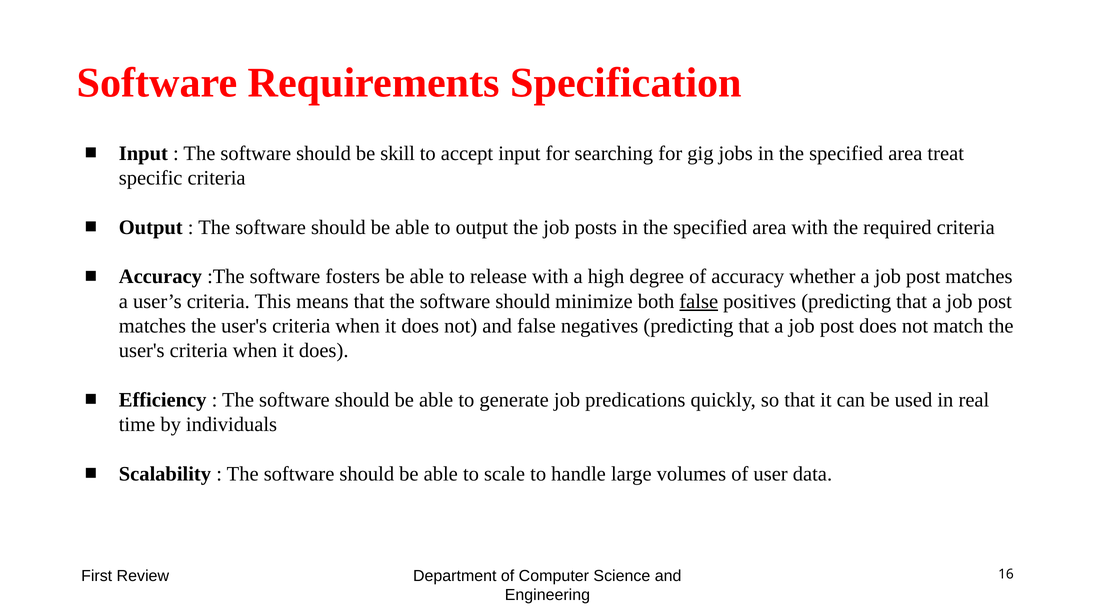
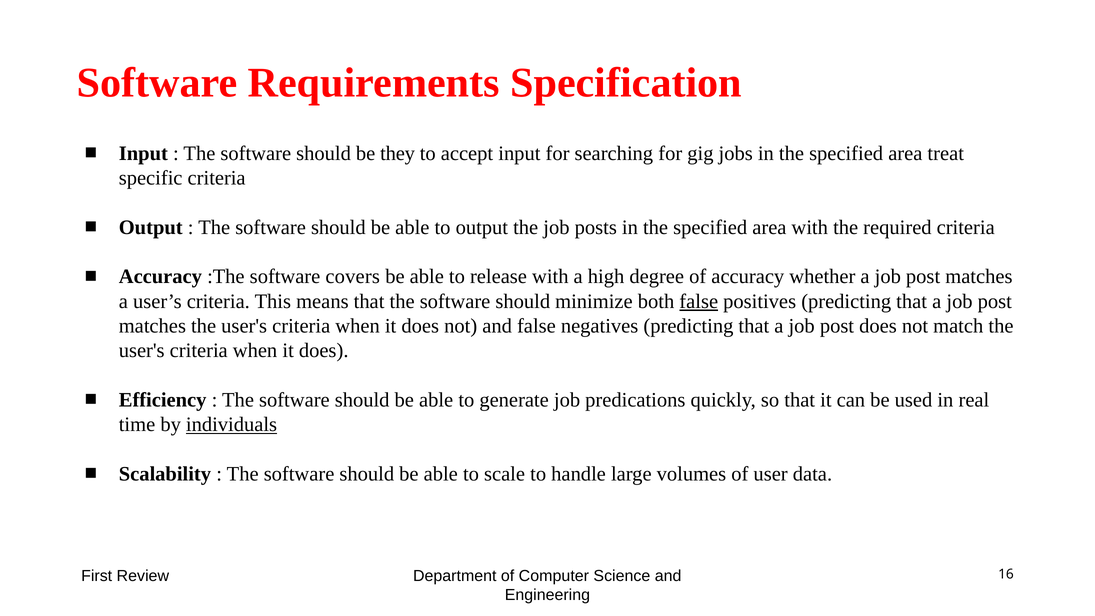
skill: skill -> they
fosters: fosters -> covers
individuals underline: none -> present
